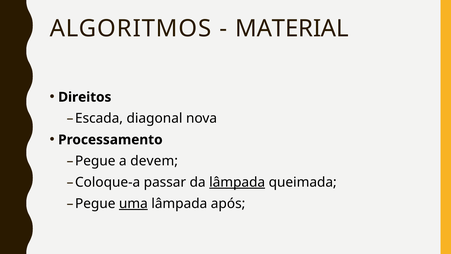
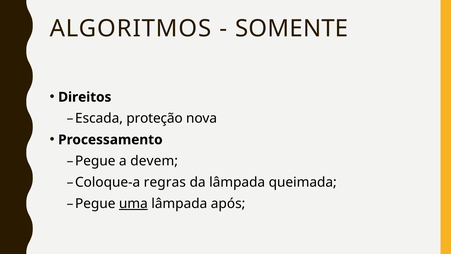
MATERIAL: MATERIAL -> SOMENTE
diagonal: diagonal -> proteção
passar: passar -> regras
lâmpada at (237, 182) underline: present -> none
